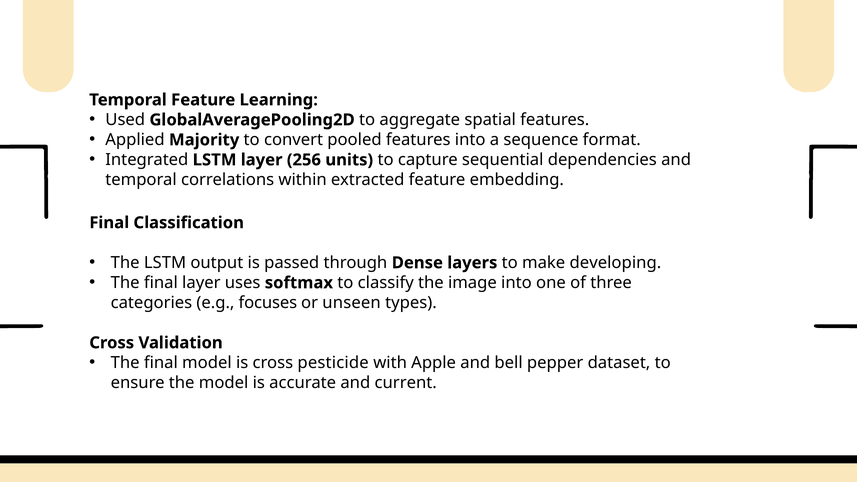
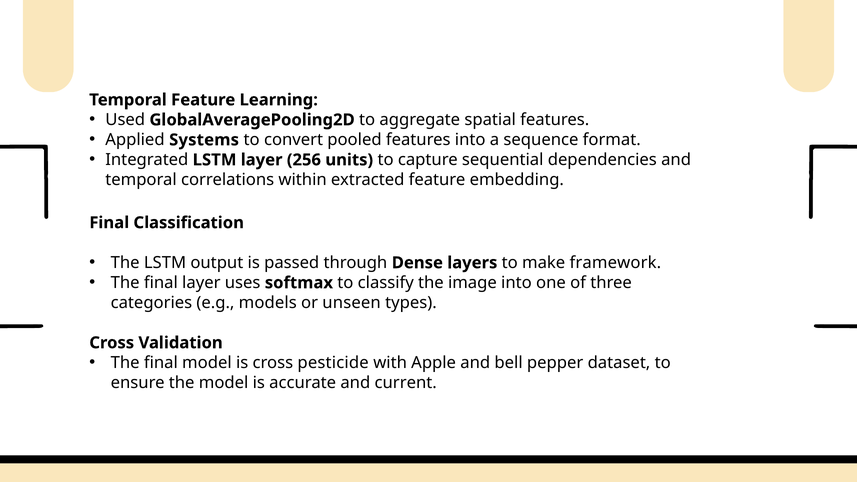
Majority: Majority -> Systems
developing: developing -> framework
focuses: focuses -> models
